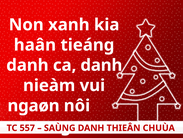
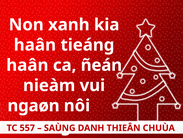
danh at (27, 65): danh -> haân
ca danh: danh -> ñeán
